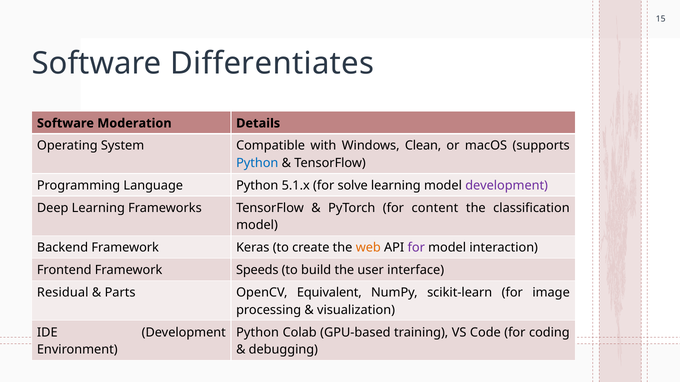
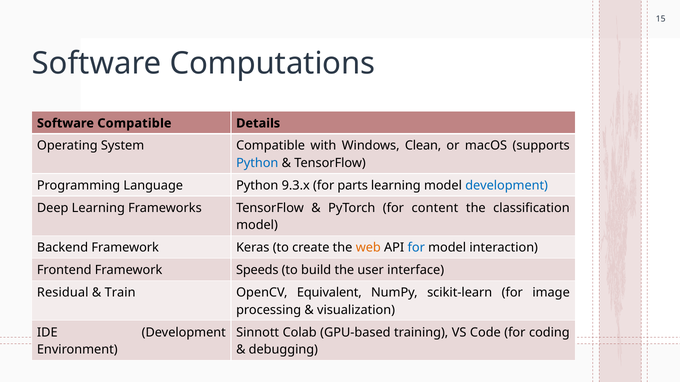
Differentiates: Differentiates -> Computations
Software Moderation: Moderation -> Compatible
5.1.x: 5.1.x -> 9.3.x
solve: solve -> parts
development at (507, 186) colour: purple -> blue
for at (416, 248) colour: purple -> blue
Parts: Parts -> Train
Python at (258, 333): Python -> Sinnott
